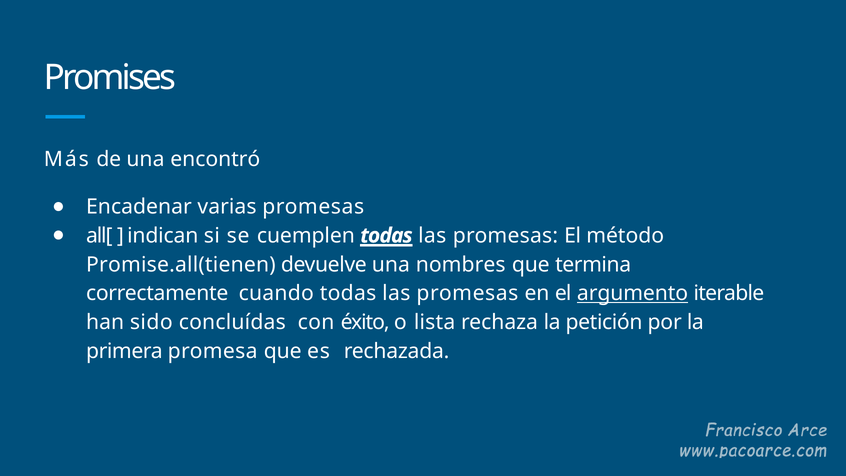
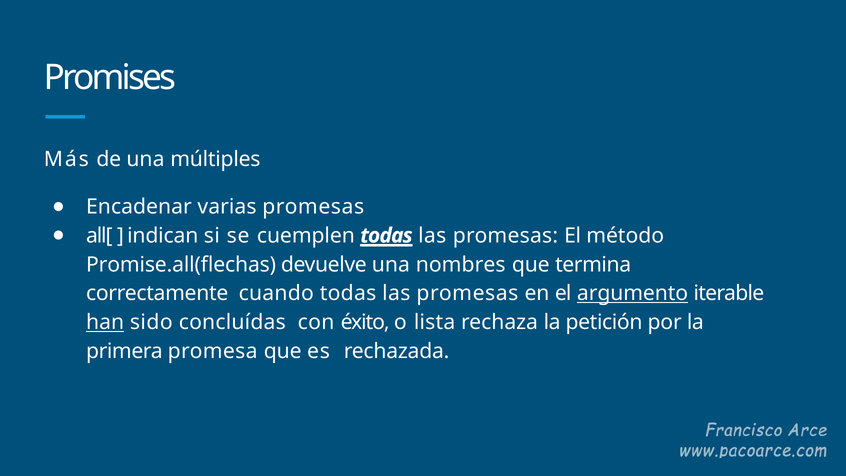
encontró: encontró -> múltiples
Promise.all(tienen: Promise.all(tienen -> Promise.all(ﬂechas
han underline: none -> present
